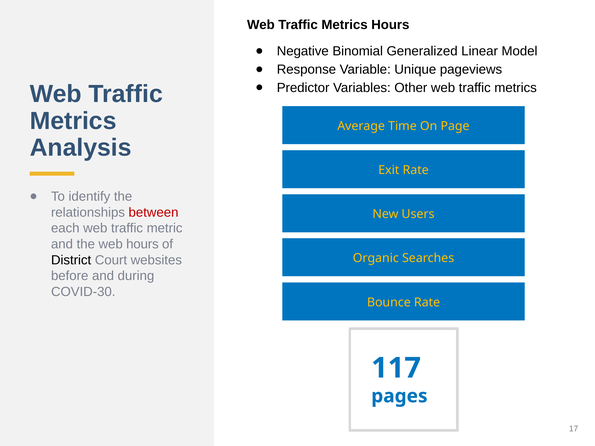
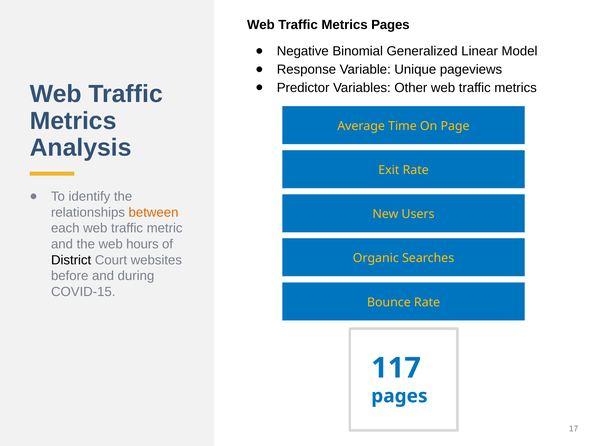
Metrics Hours: Hours -> Pages
between colour: red -> orange
COVID-30: COVID-30 -> COVID-15
